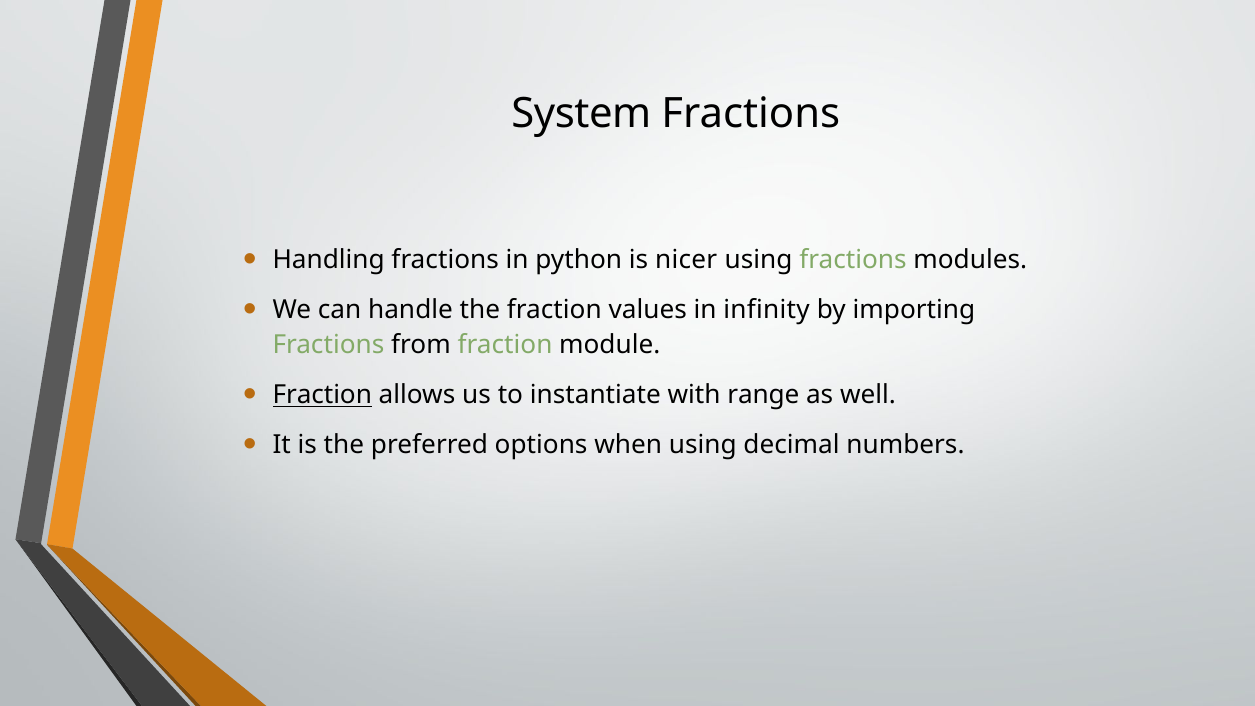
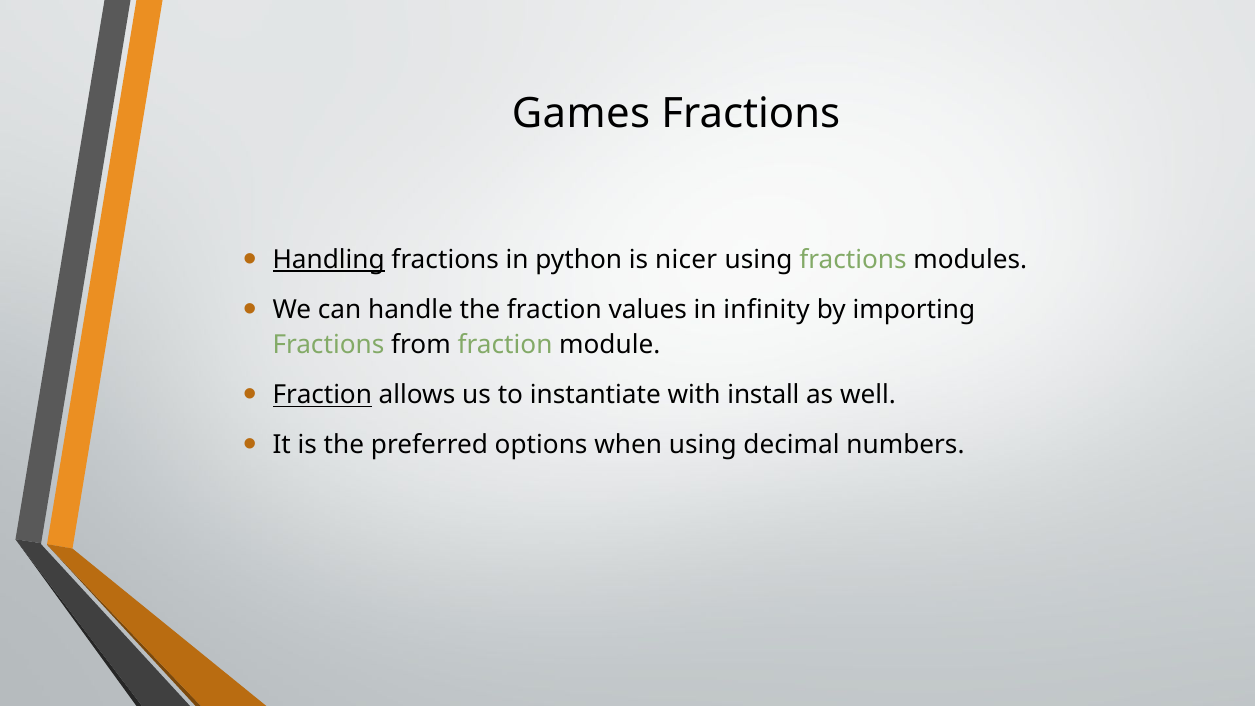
System: System -> Games
Handling underline: none -> present
range: range -> install
